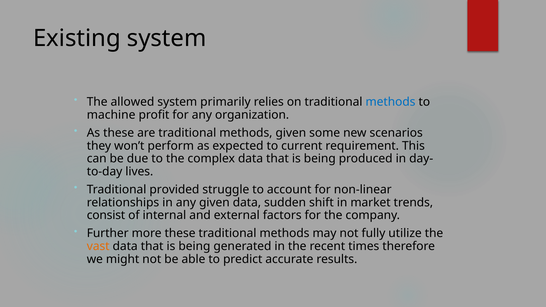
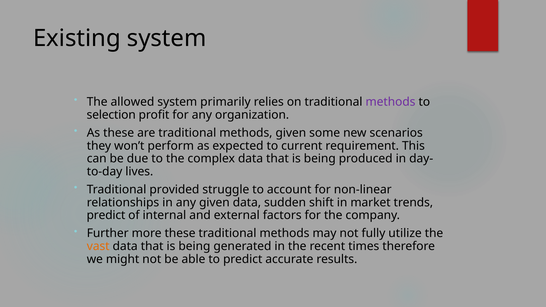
methods at (391, 102) colour: blue -> purple
machine: machine -> selection
consist at (106, 215): consist -> predict
